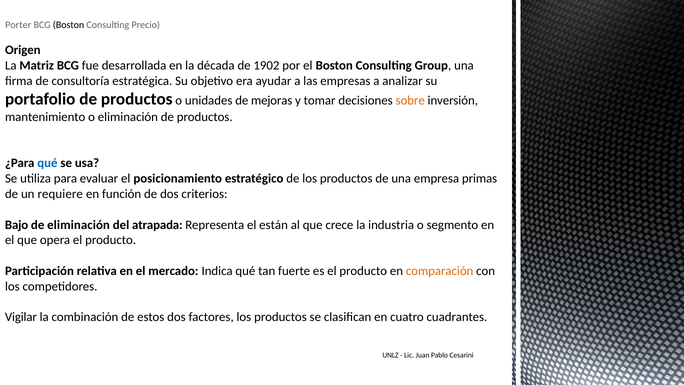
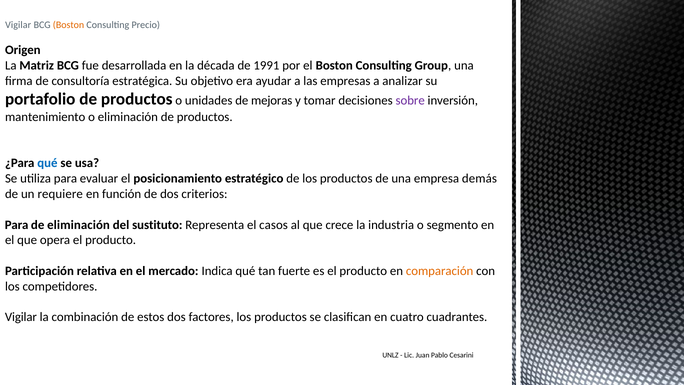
Porter at (18, 25): Porter -> Vigilar
Boston at (69, 25) colour: black -> orange
1902: 1902 -> 1991
sobre colour: orange -> purple
primas: primas -> demás
Bajo at (17, 225): Bajo -> Para
atrapada: atrapada -> sustituto
están: están -> casos
